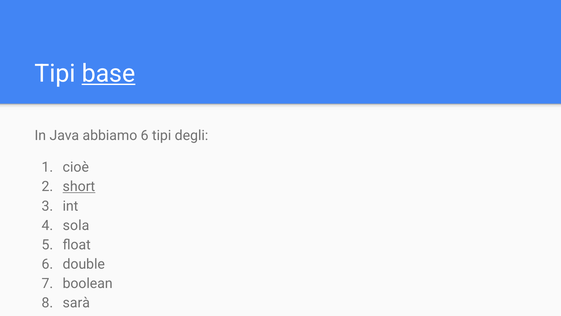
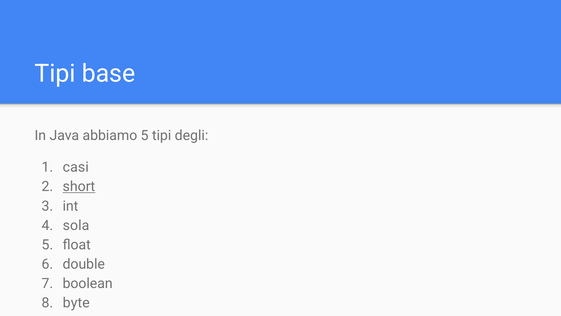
base underline: present -> none
abbiamo 6: 6 -> 5
cioè: cioè -> casi
sarà: sarà -> byte
